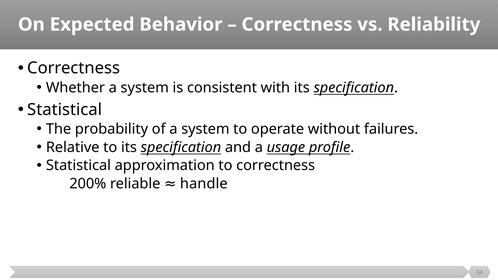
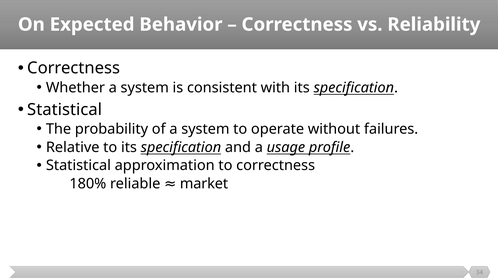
200%: 200% -> 180%
handle: handle -> market
